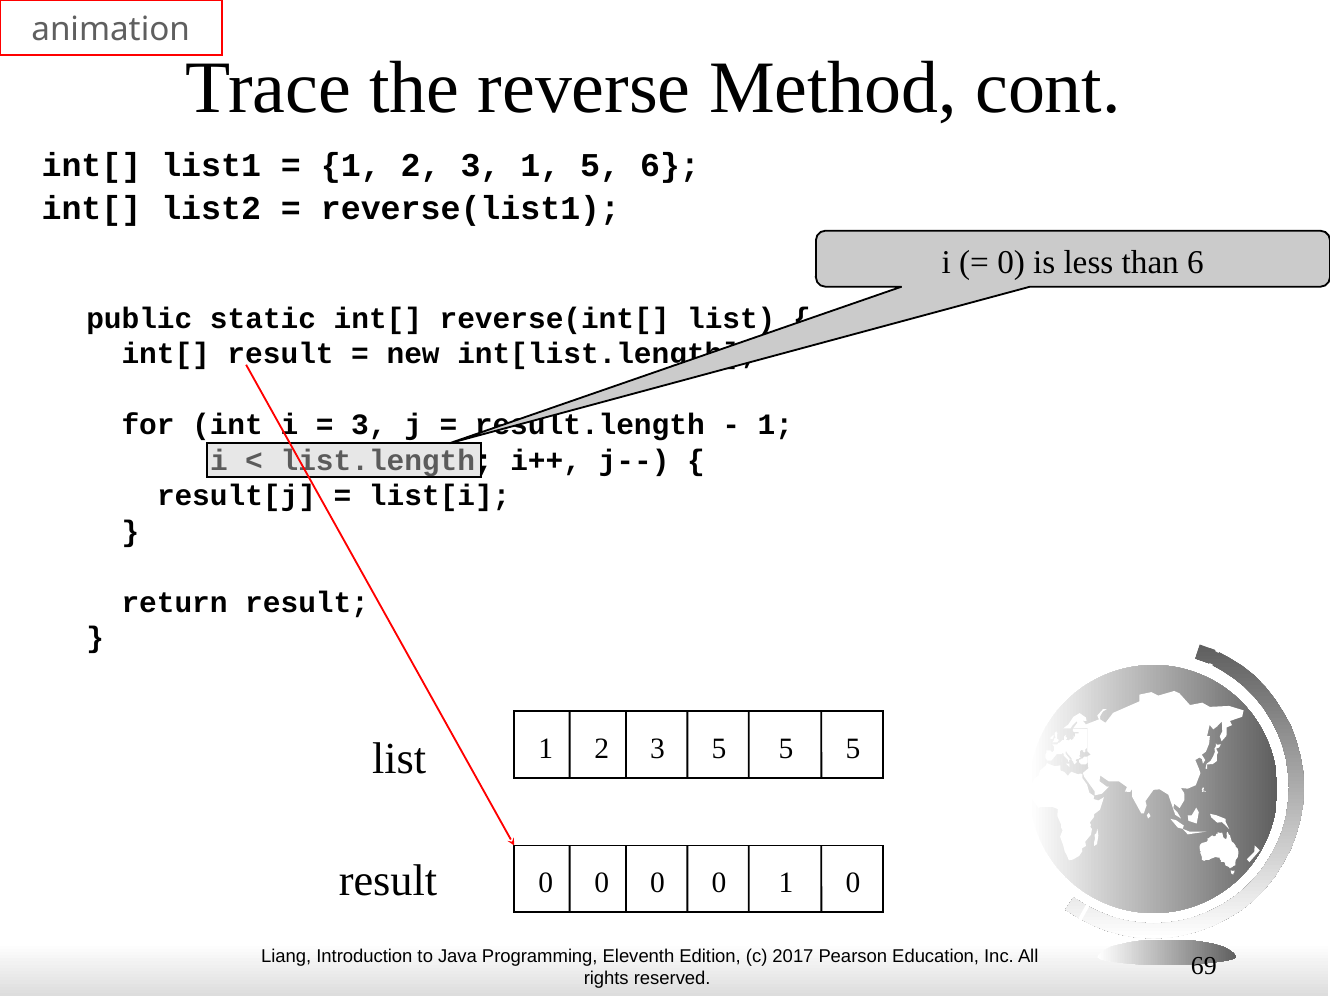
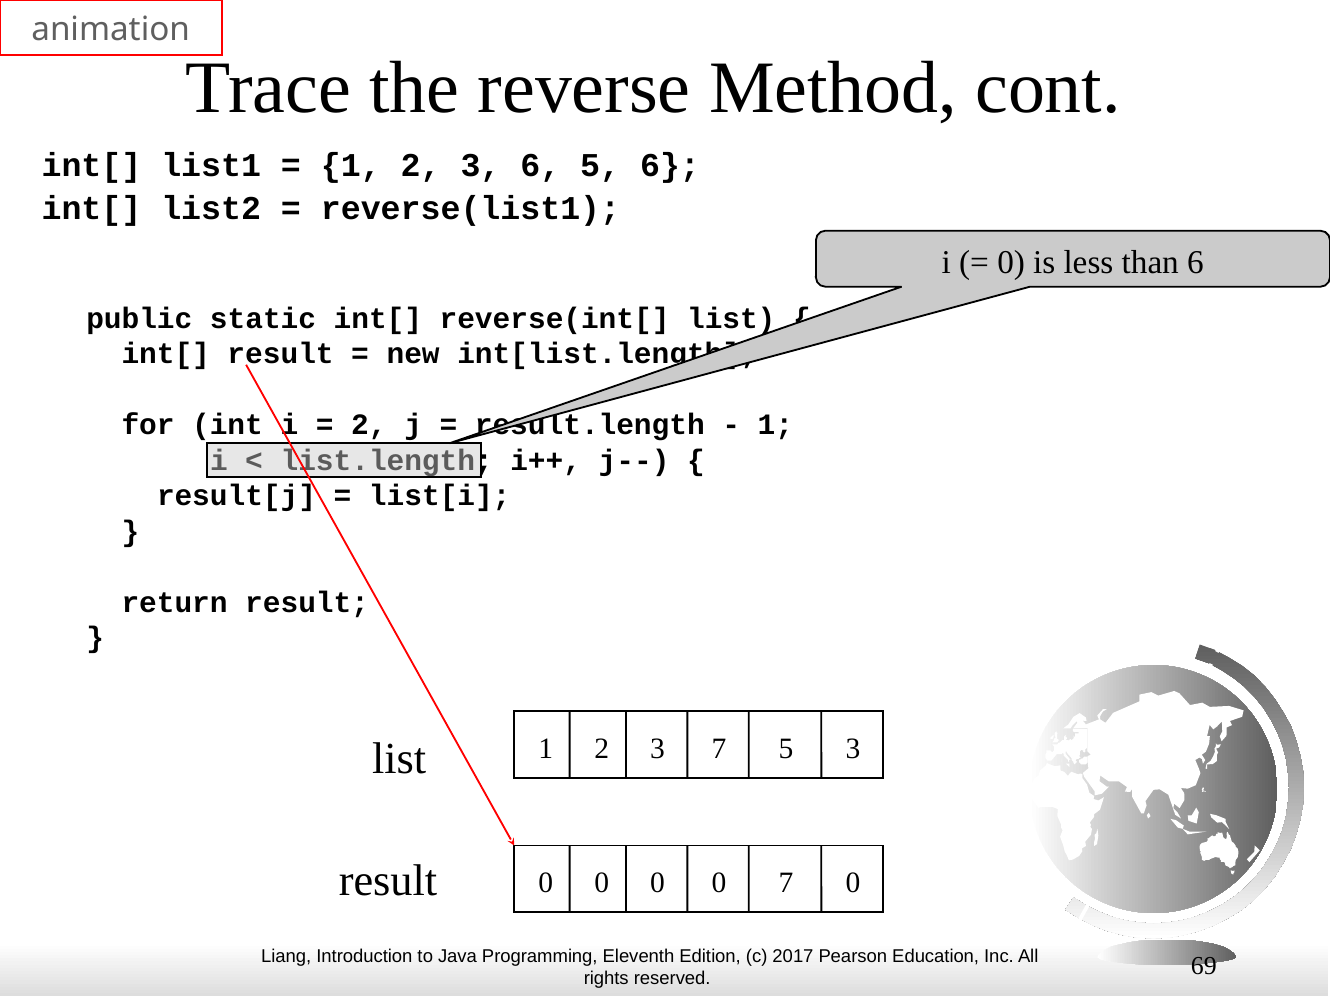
3 1: 1 -> 6
3 at (369, 425): 3 -> 2
3 5: 5 -> 7
5 at (853, 749): 5 -> 3
0 1: 1 -> 7
